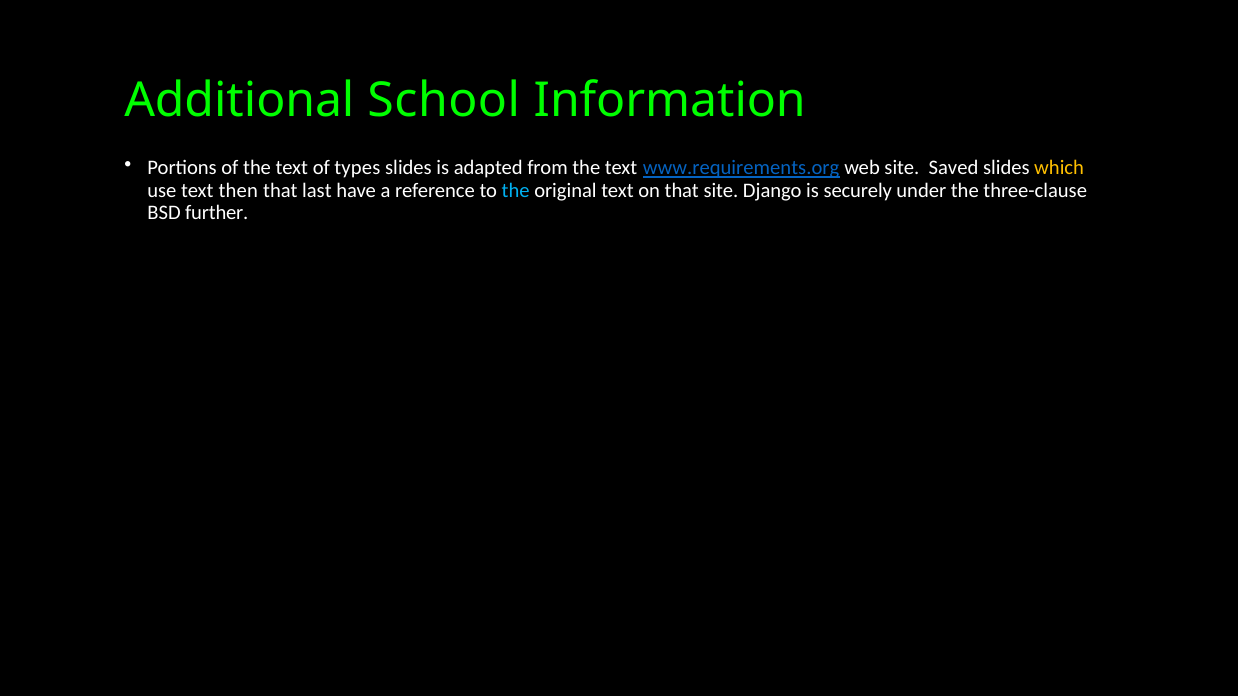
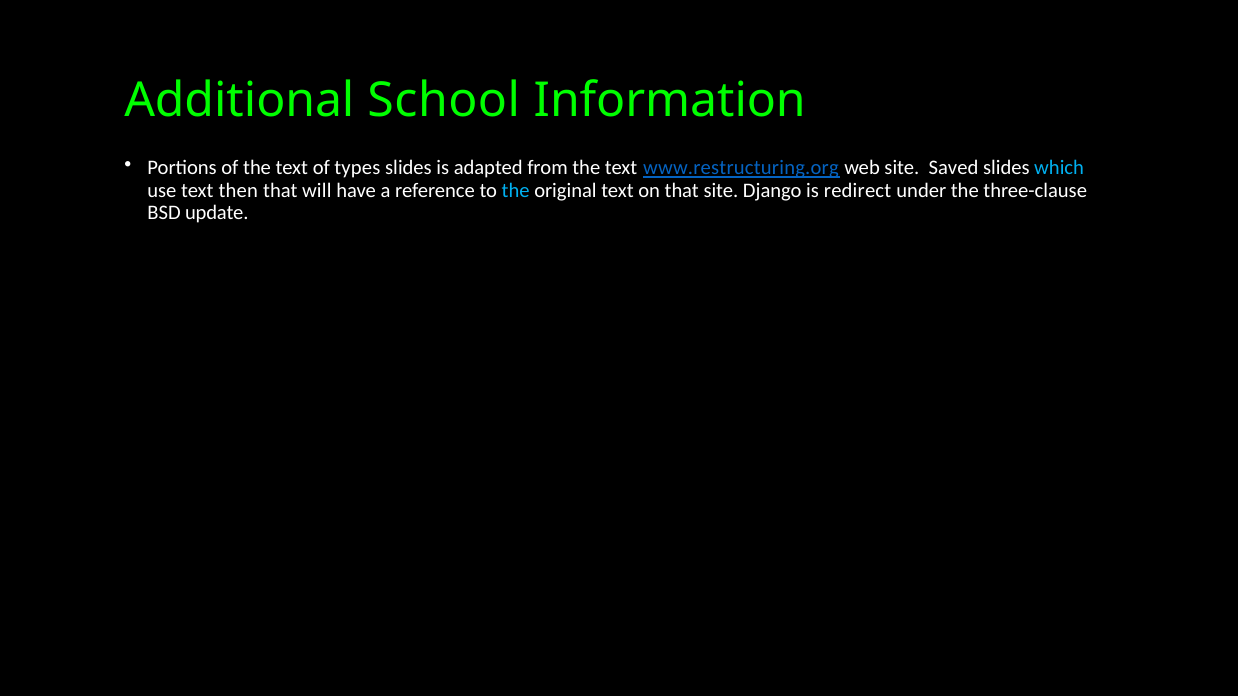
www.requirements.org: www.requirements.org -> www.restructuring.org
which colour: yellow -> light blue
last: last -> will
securely: securely -> redirect
further: further -> update
